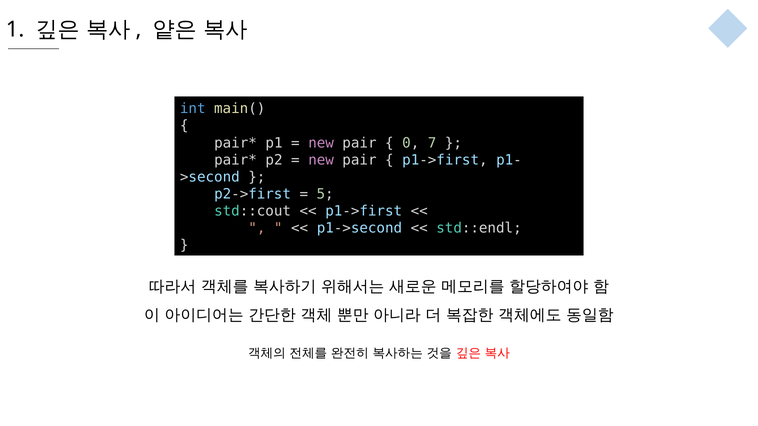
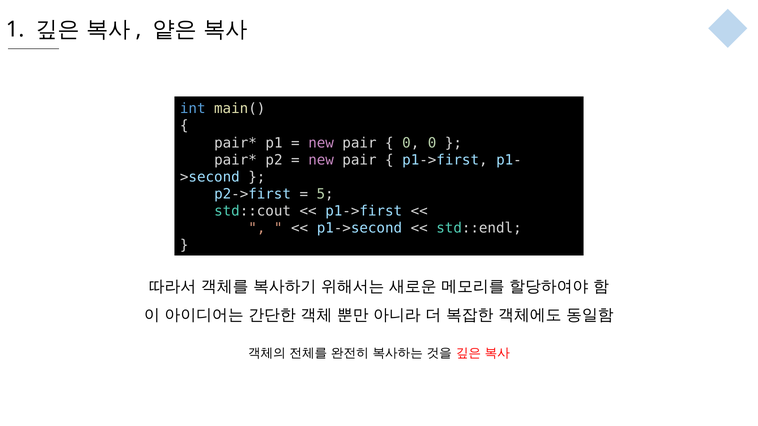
0 7: 7 -> 0
